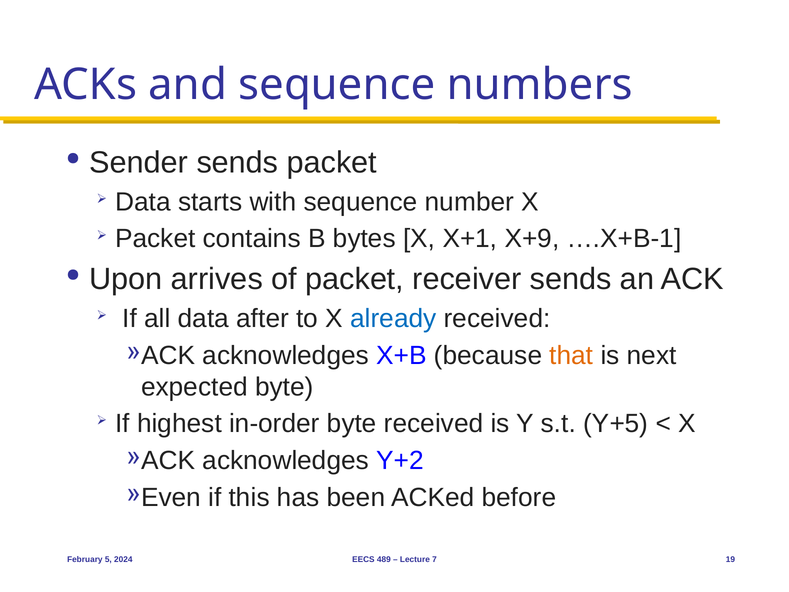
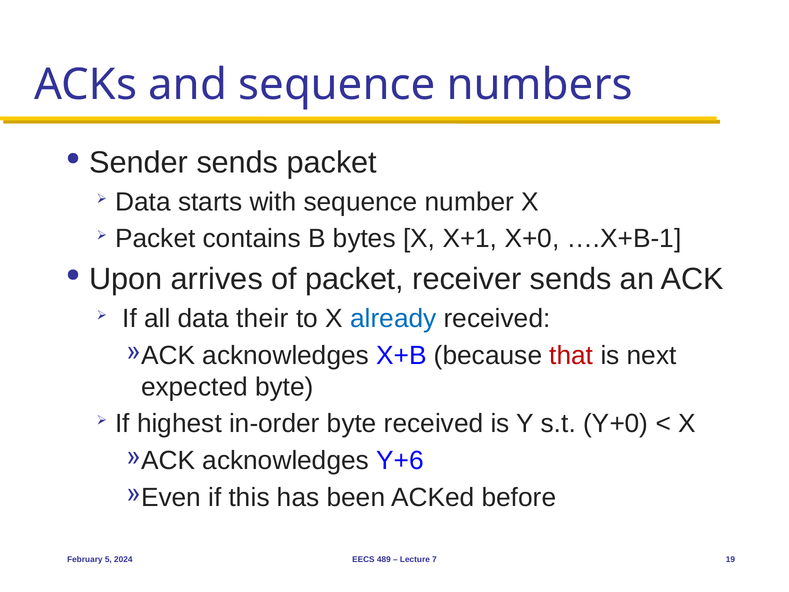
X+9: X+9 -> X+0
after: after -> their
that colour: orange -> red
Y+5: Y+5 -> Y+0
Y+2: Y+2 -> Y+6
